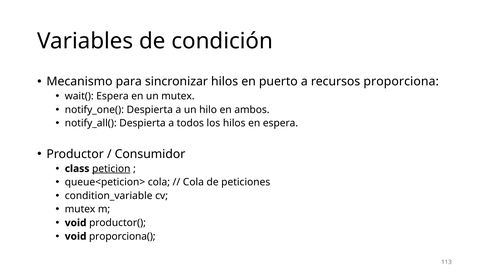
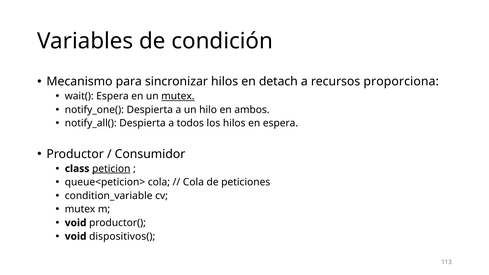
puerto: puerto -> detach
mutex at (178, 96) underline: none -> present
proporciona(: proporciona( -> dispositivos(
